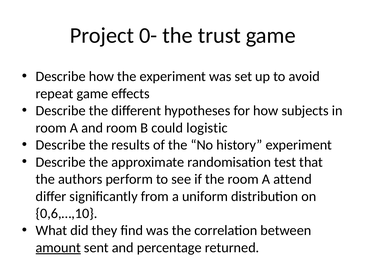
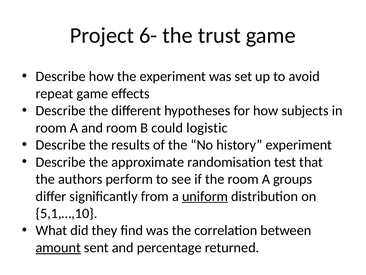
0-: 0- -> 6-
attend: attend -> groups
uniform underline: none -> present
0,6,…,10: 0,6,…,10 -> 5,1,…,10
